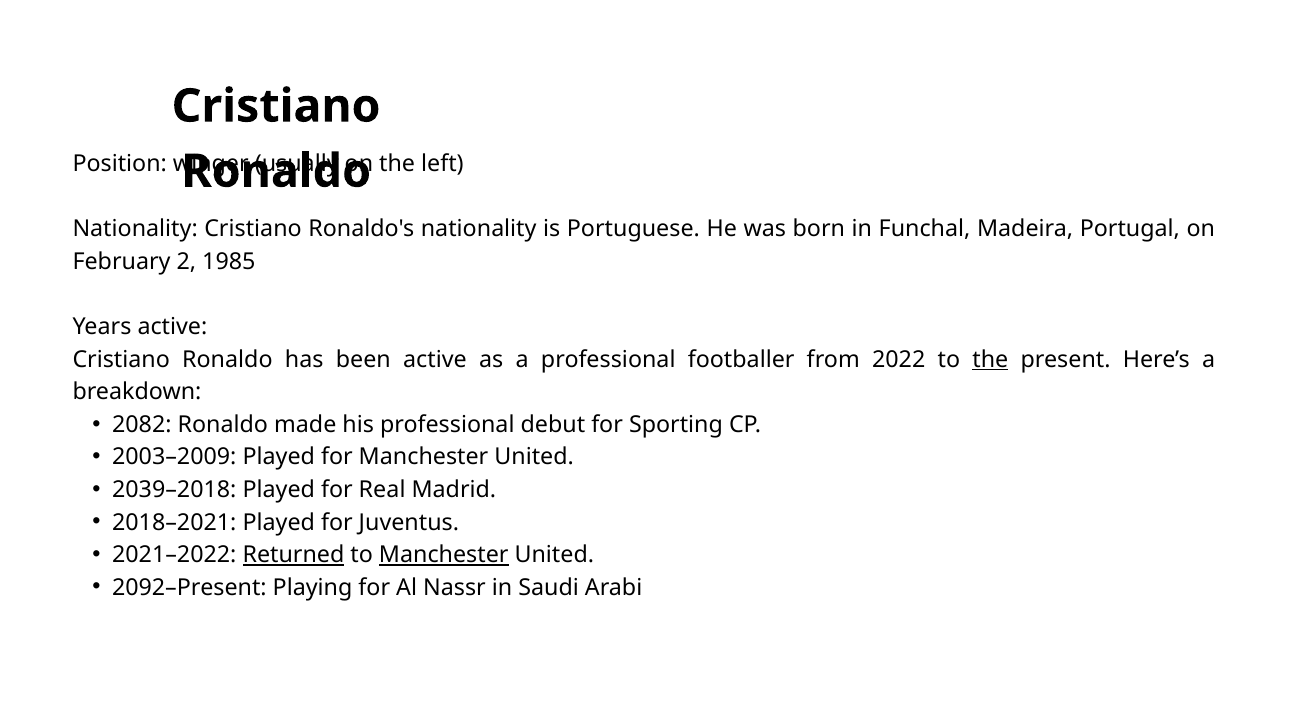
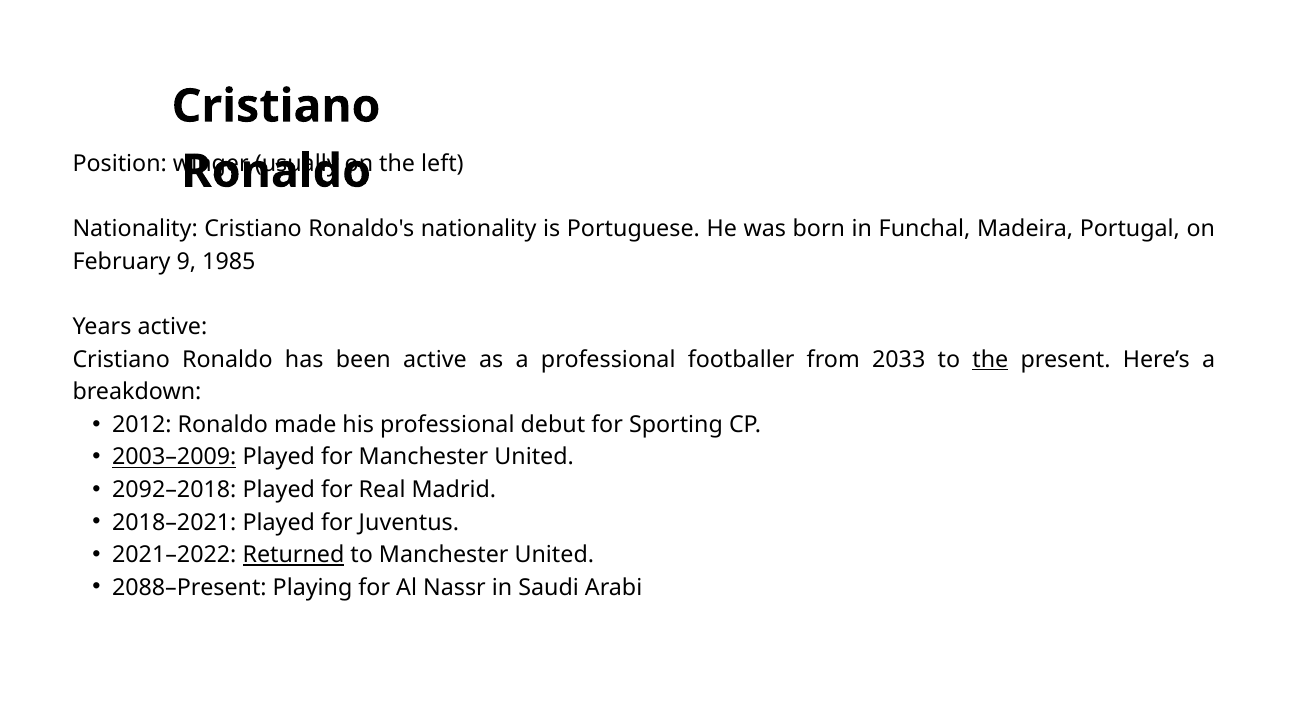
2: 2 -> 9
2022: 2022 -> 2033
2082: 2082 -> 2012
2003–2009 underline: none -> present
2039–2018: 2039–2018 -> 2092–2018
Manchester at (444, 555) underline: present -> none
2092–Present: 2092–Present -> 2088–Present
